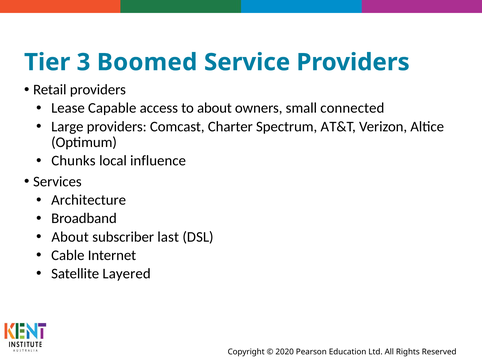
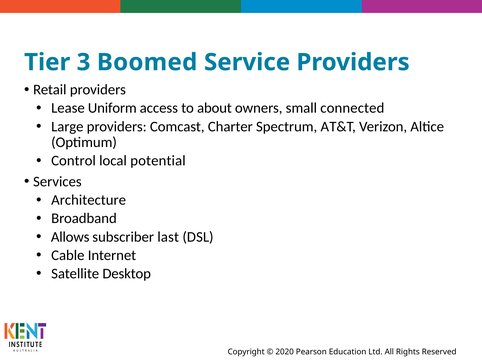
Capable: Capable -> Uniform
Chunks: Chunks -> Control
influence: influence -> potential
About at (70, 237): About -> Allows
Layered: Layered -> Desktop
